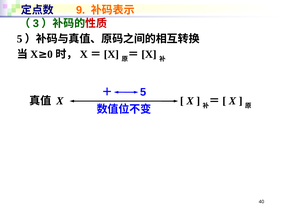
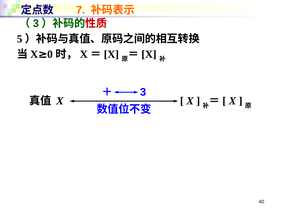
9: 9 -> 7
5 at (143, 92): 5 -> 3
